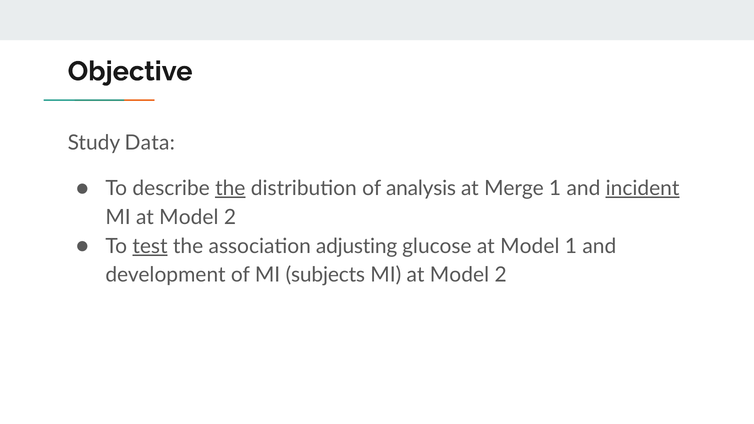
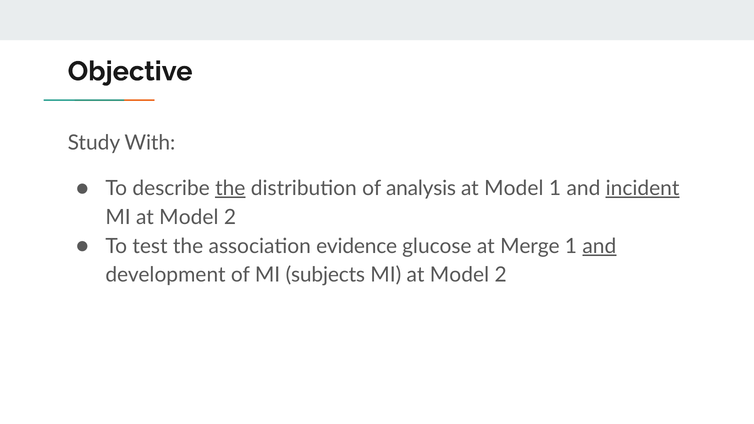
Data: Data -> With
Merge at (514, 188): Merge -> Model
test underline: present -> none
adjusting: adjusting -> evidence
glucose at Model: Model -> Merge
and at (599, 246) underline: none -> present
